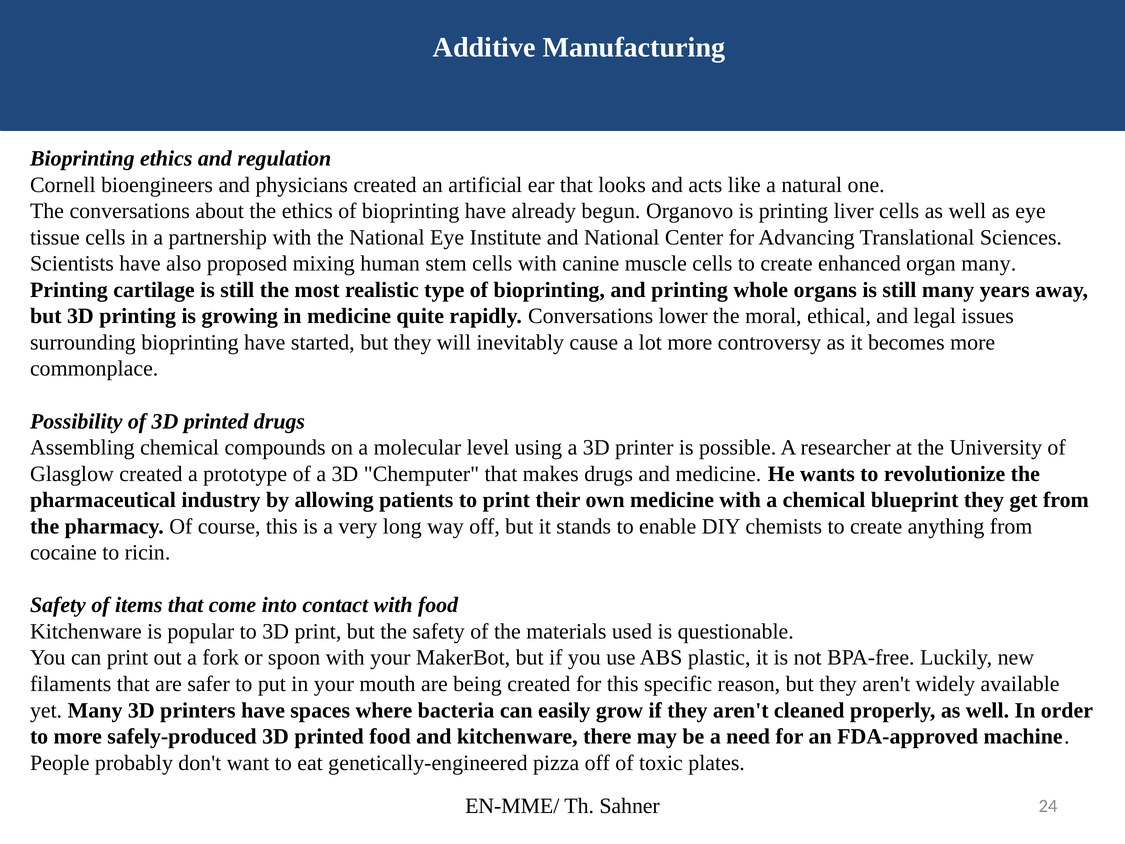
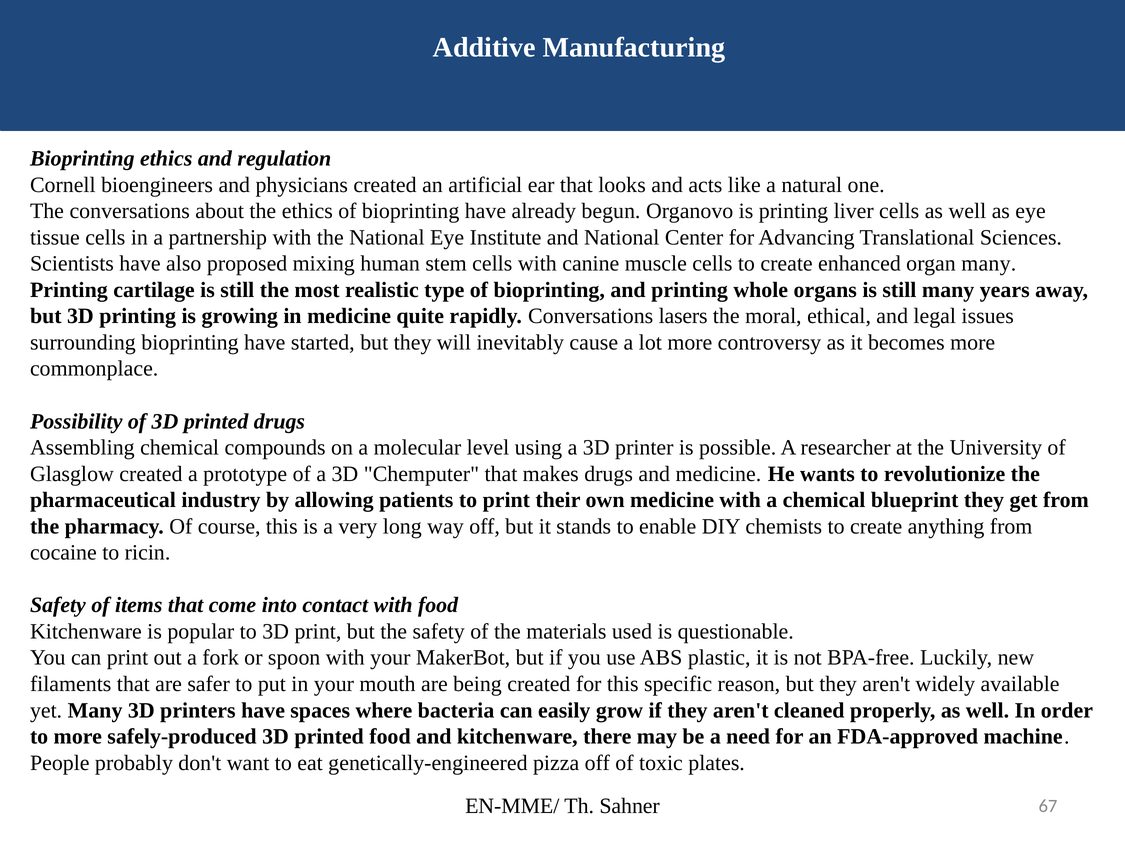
lower: lower -> lasers
24: 24 -> 67
